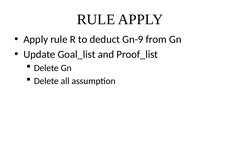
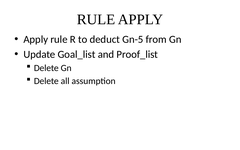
Gn-9: Gn-9 -> Gn-5
